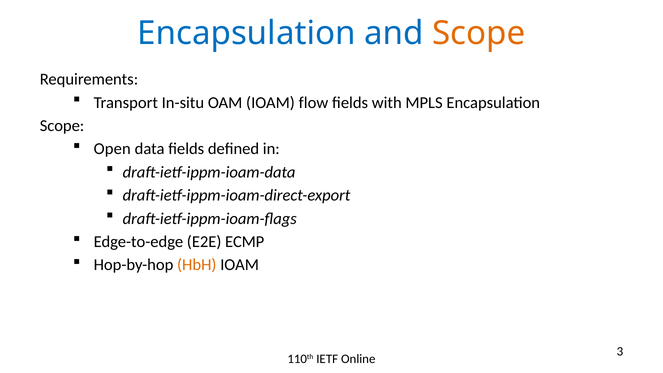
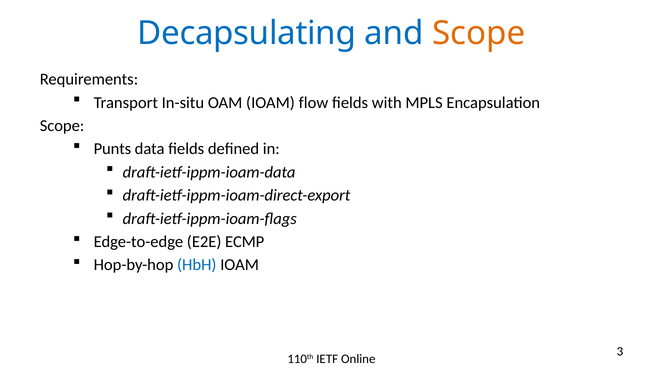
Encapsulation at (246, 33): Encapsulation -> Decapsulating
Open: Open -> Punts
HbH colour: orange -> blue
